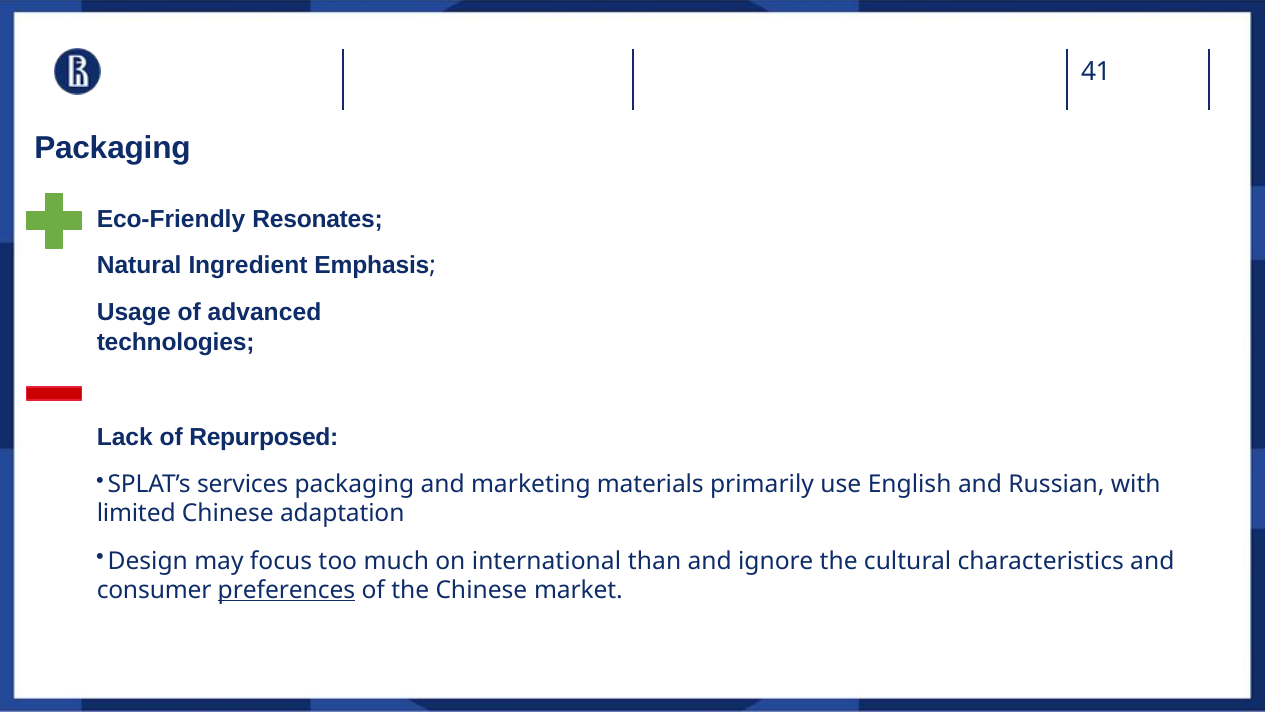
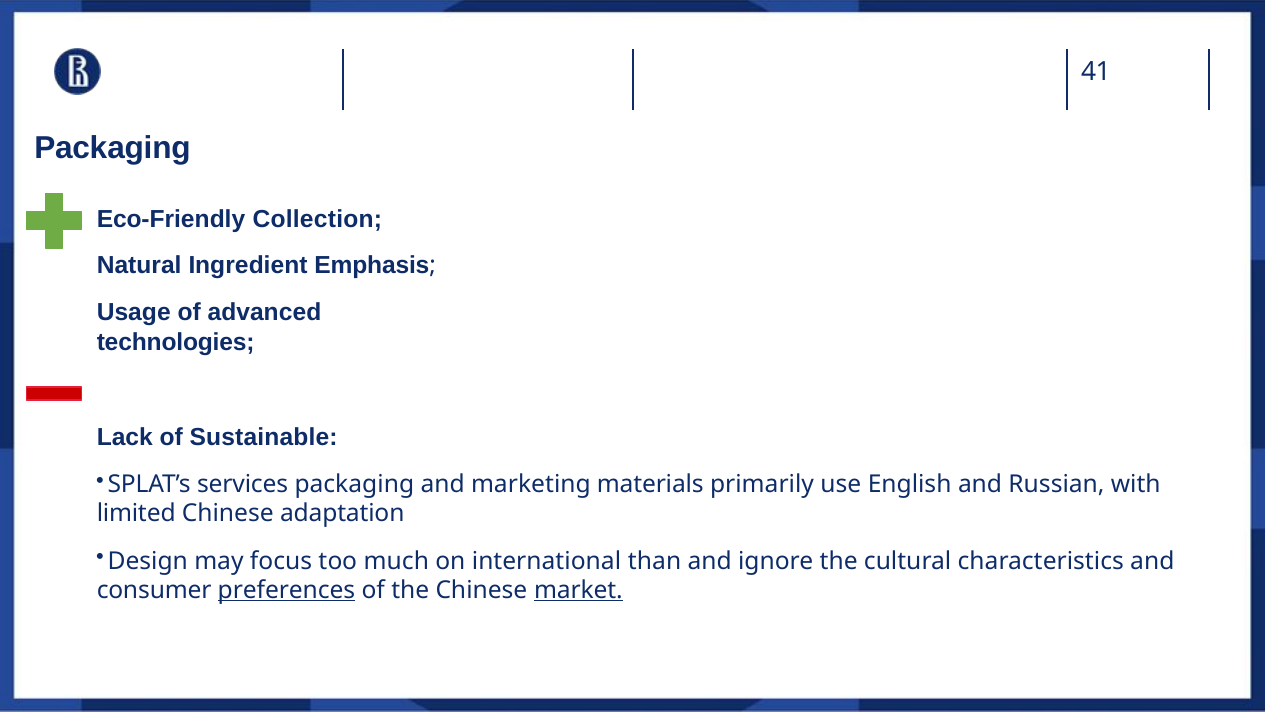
Resonates: Resonates -> Collection
Repurposed: Repurposed -> Sustainable
market underline: none -> present
